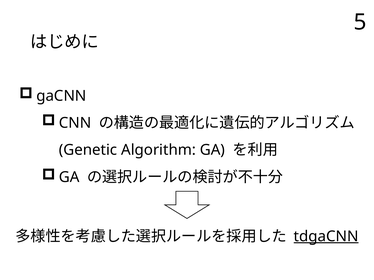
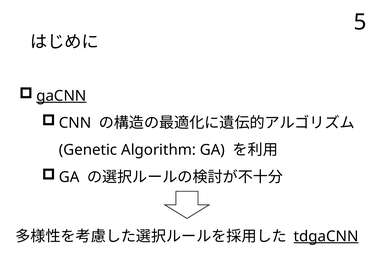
gaCNN underline: none -> present
